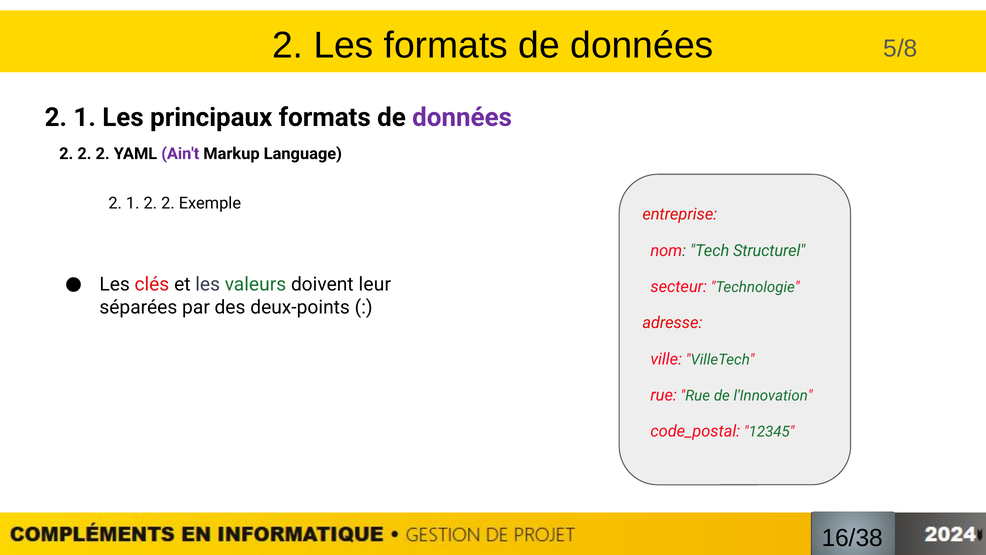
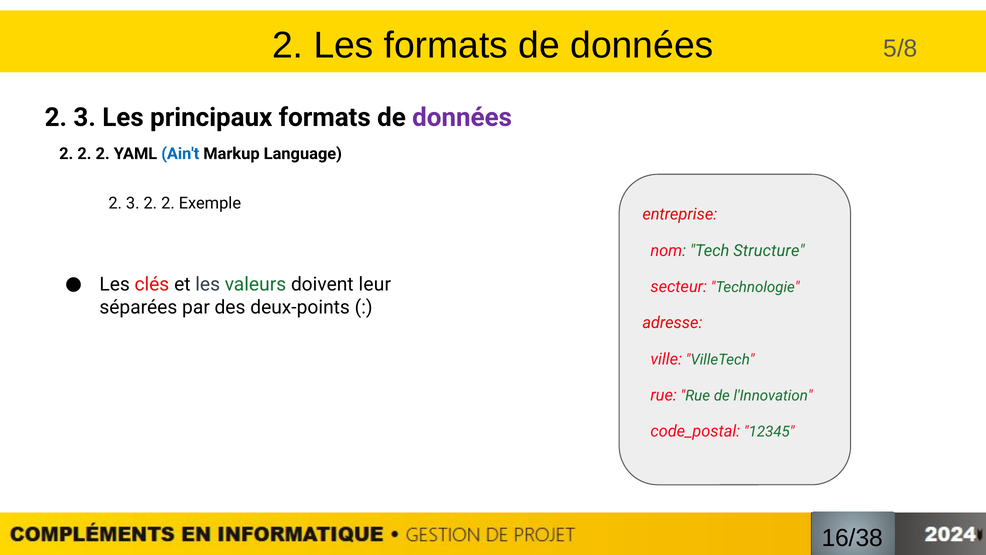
1 at (85, 117): 1 -> 3
Ain't colour: purple -> blue
1 at (133, 203): 1 -> 3
Structurel: Structurel -> Structure
